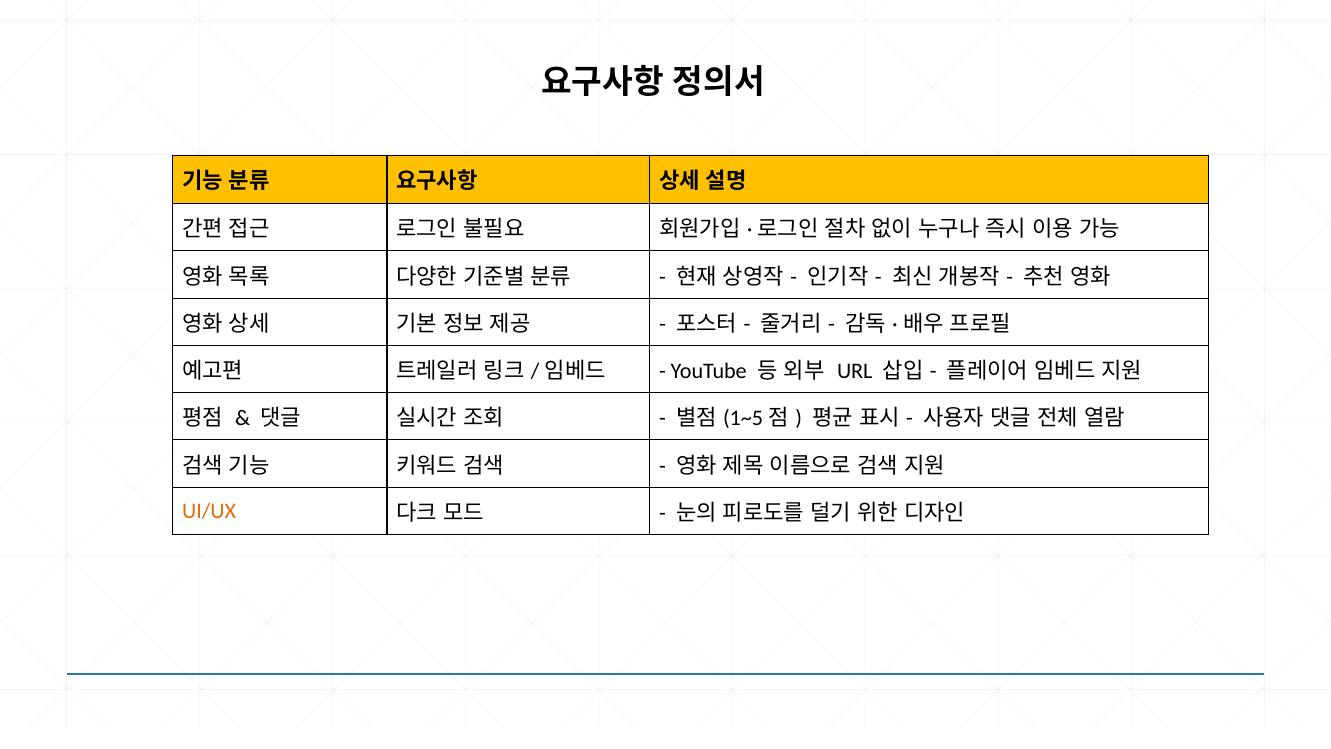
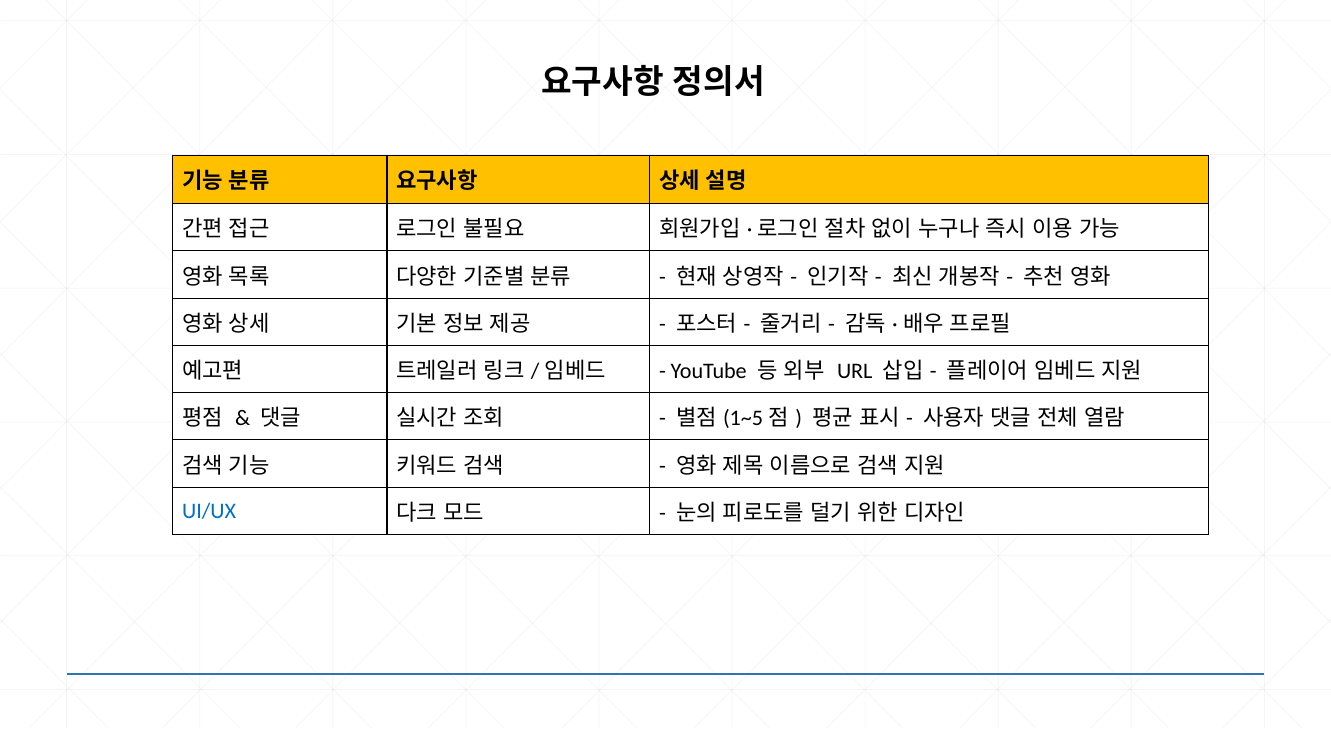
UI/UX colour: orange -> blue
